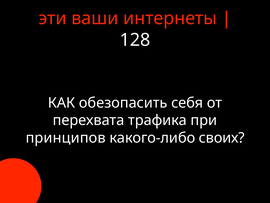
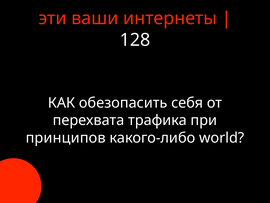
своих: своих -> world
